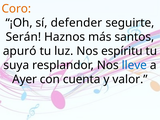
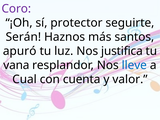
Coro colour: orange -> purple
defender: defender -> protector
espíritu: espíritu -> justifica
suya: suya -> vana
Ayer: Ayer -> Cual
